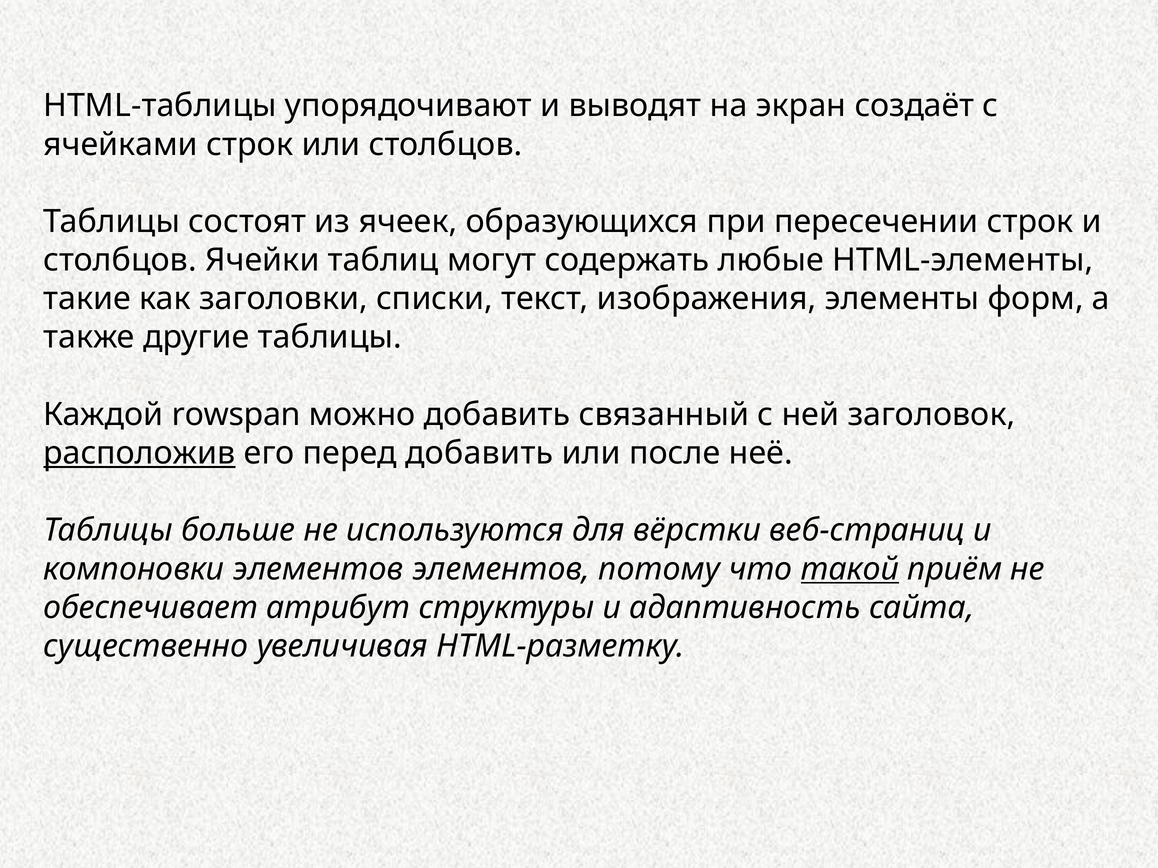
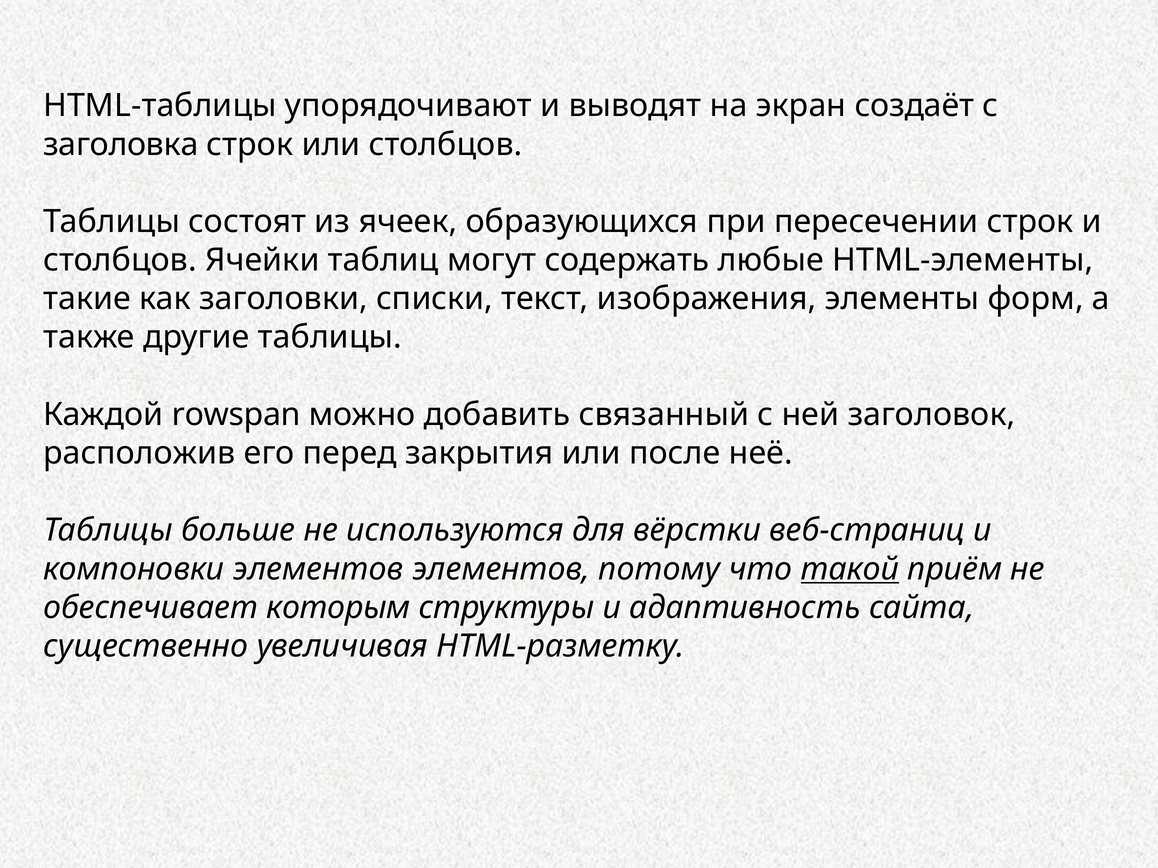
ячейками: ячейками -> заголовка
расположив underline: present -> none
перед добавить: добавить -> закрытия
атрибут: атрибут -> которым
